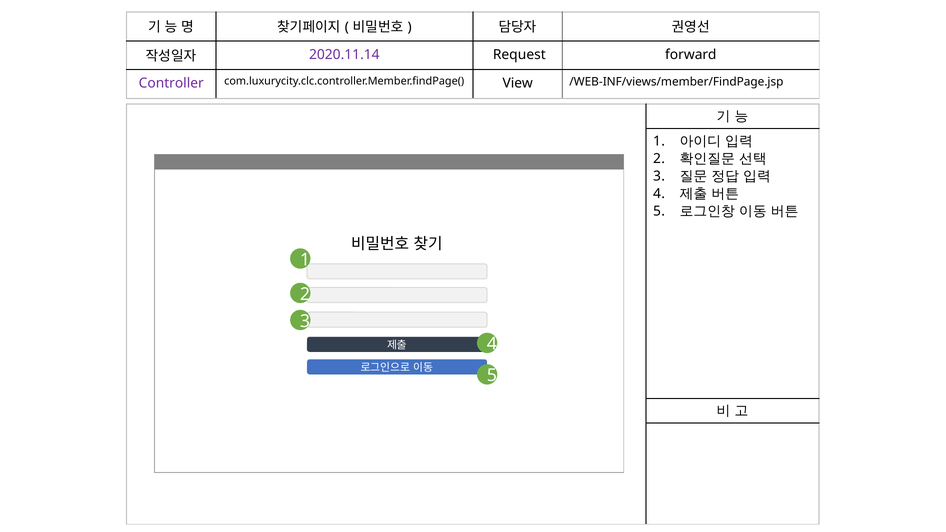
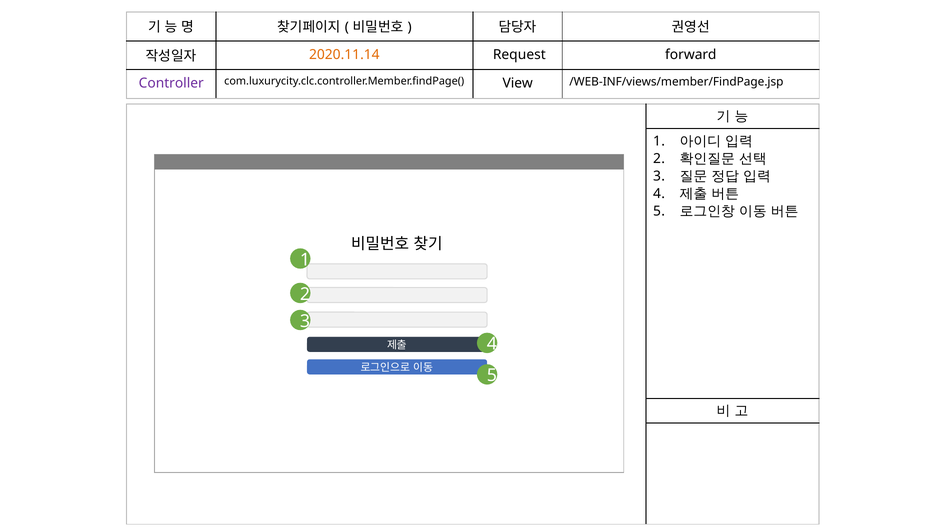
2020.11.14 colour: purple -> orange
